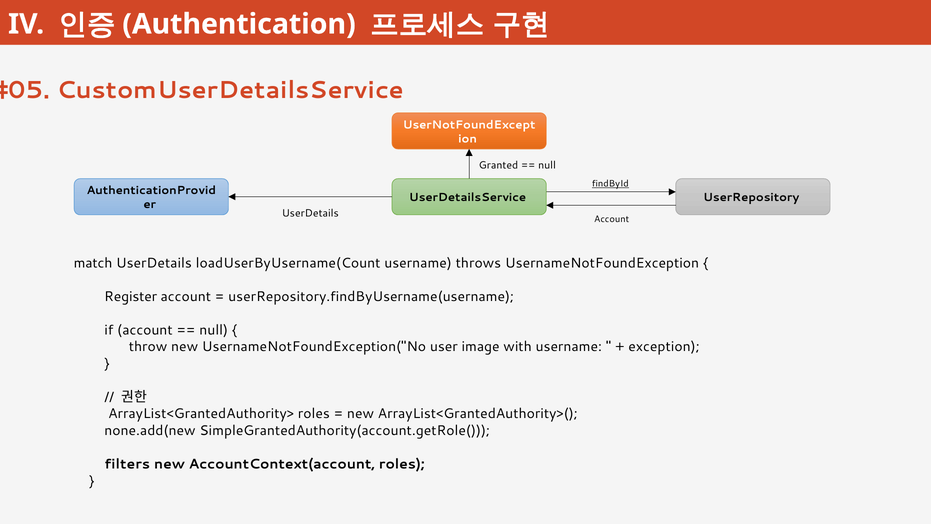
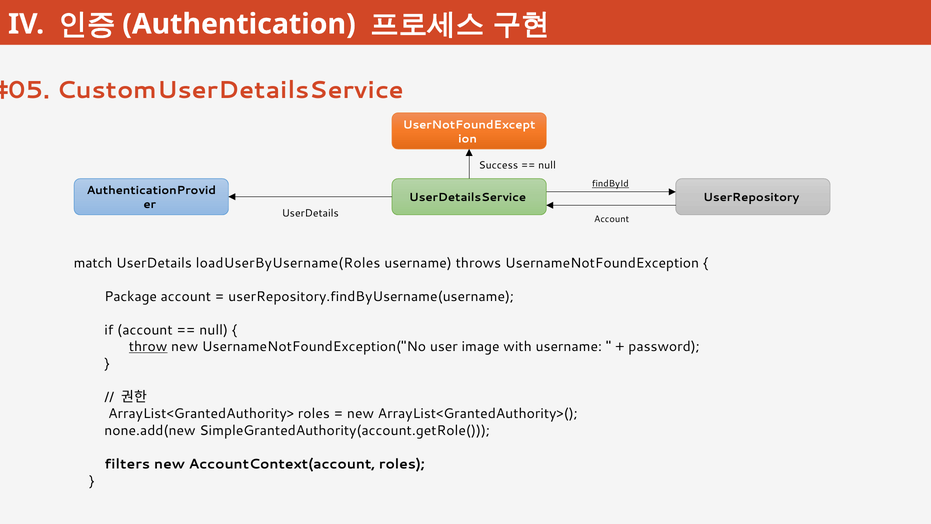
Granted: Granted -> Success
loadUserByUsername(Count: loadUserByUsername(Count -> loadUserByUsername(Roles
Register: Register -> Package
throw underline: none -> present
exception: exception -> password
